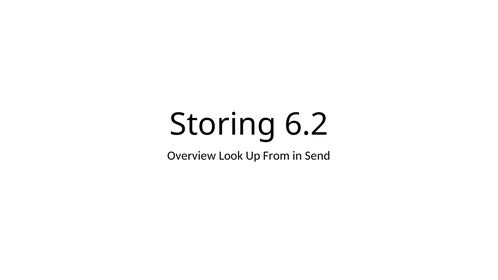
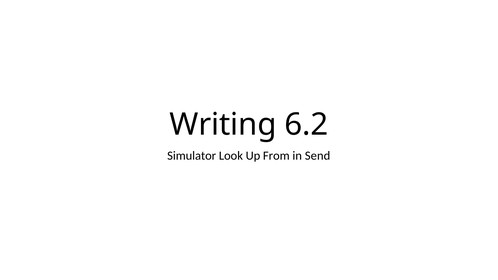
Storing: Storing -> Writing
Overview: Overview -> Simulator
